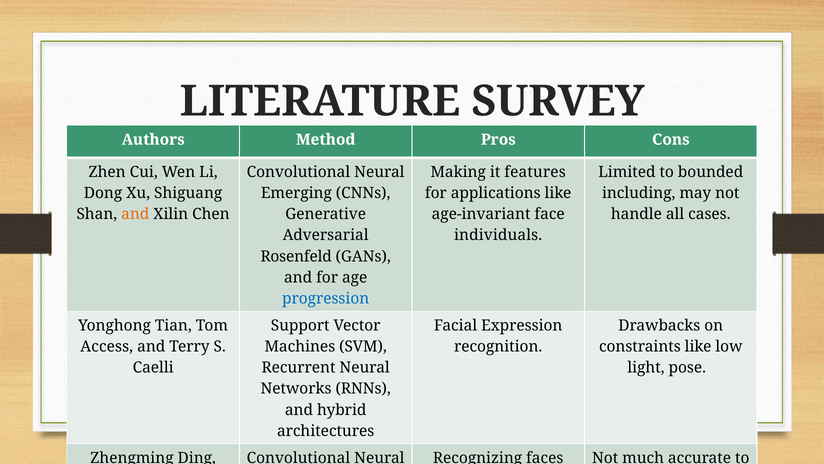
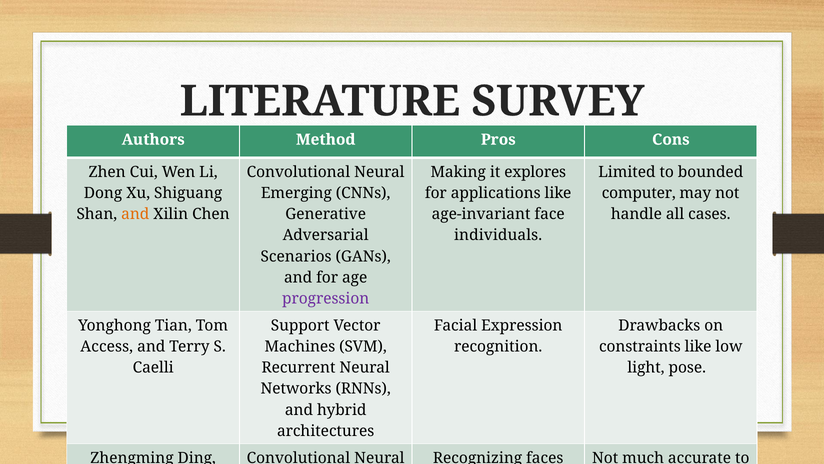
features: features -> explores
including: including -> computer
Rosenfeld: Rosenfeld -> Scenarios
progression colour: blue -> purple
